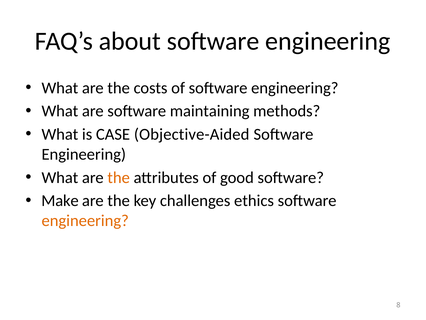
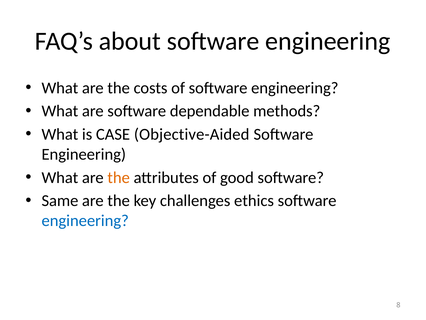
maintaining: maintaining -> dependable
Make: Make -> Same
engineering at (85, 220) colour: orange -> blue
